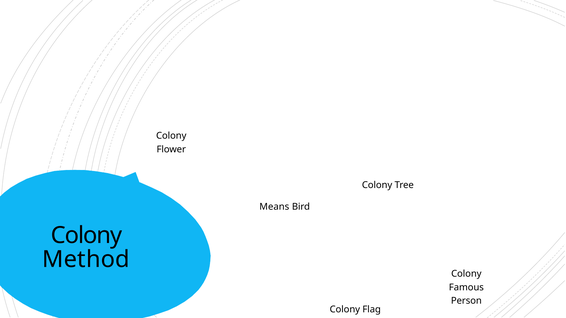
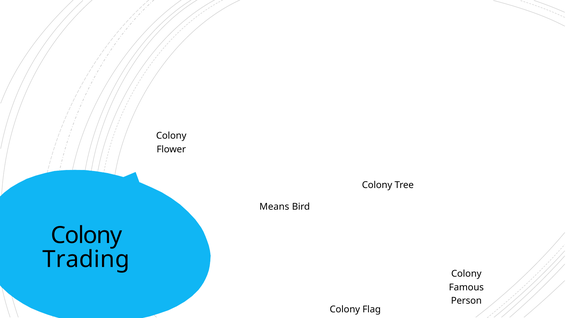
Method: Method -> Trading
